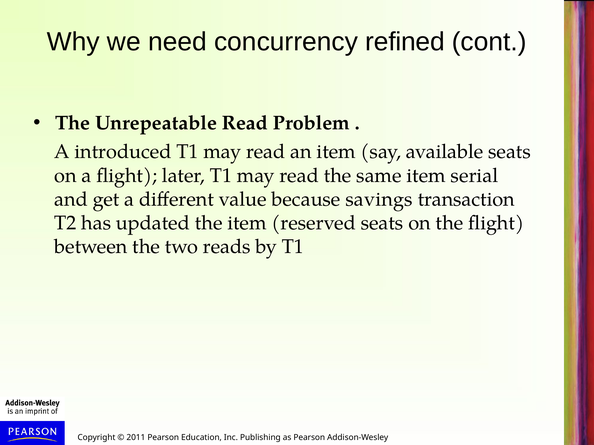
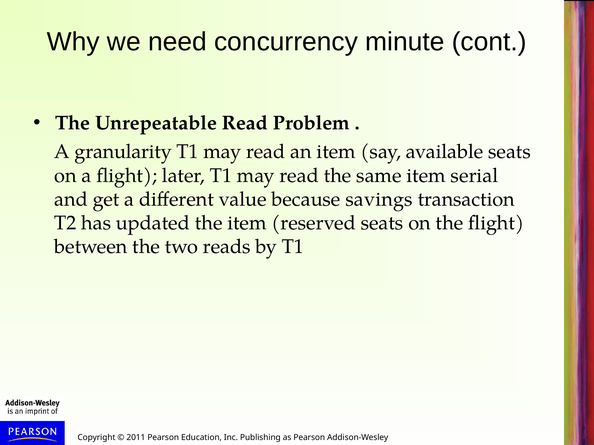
refined: refined -> minute
introduced: introduced -> granularity
